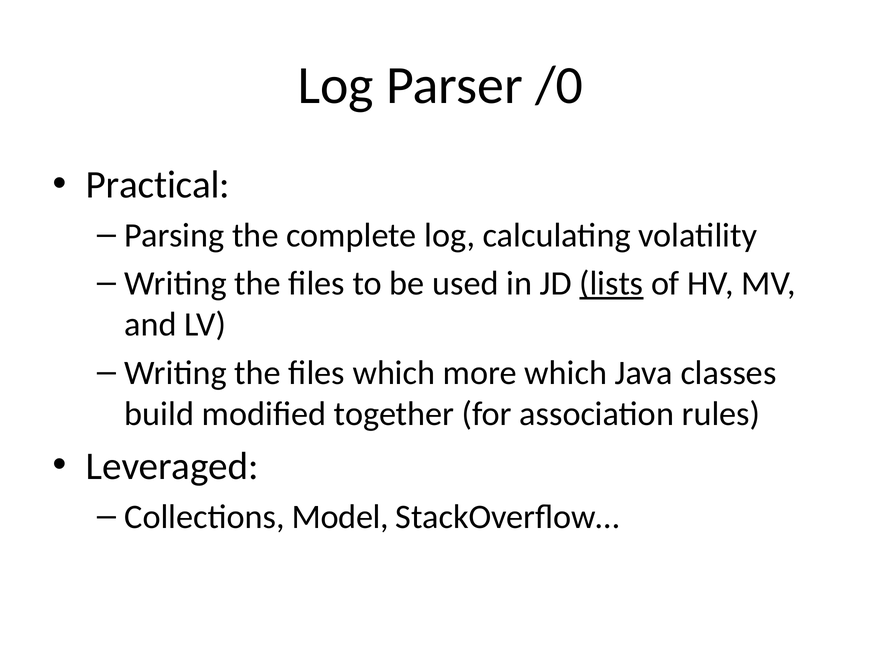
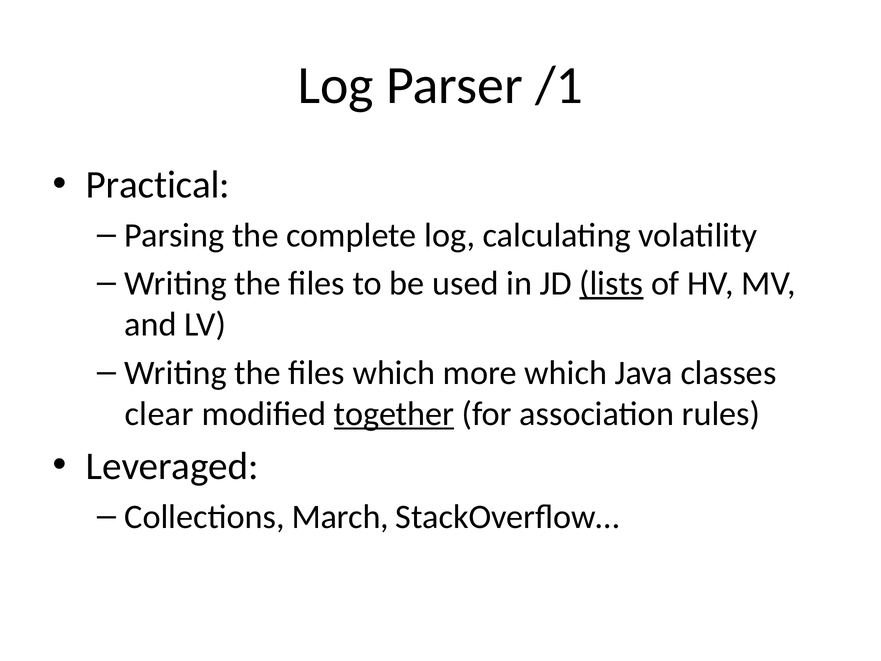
/0: /0 -> /1
build: build -> clear
together underline: none -> present
Model: Model -> March
